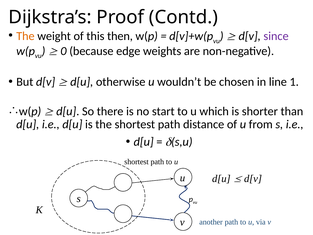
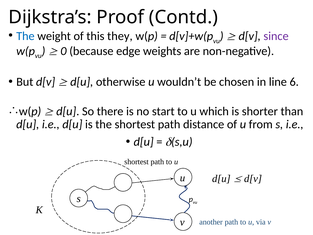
The at (25, 36) colour: orange -> blue
then: then -> they
1: 1 -> 6
